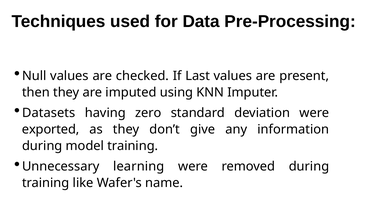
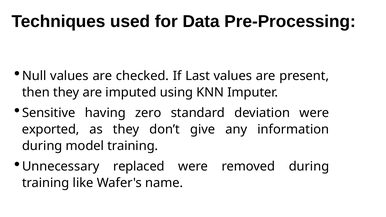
Datasets: Datasets -> Sensitive
learning: learning -> replaced
